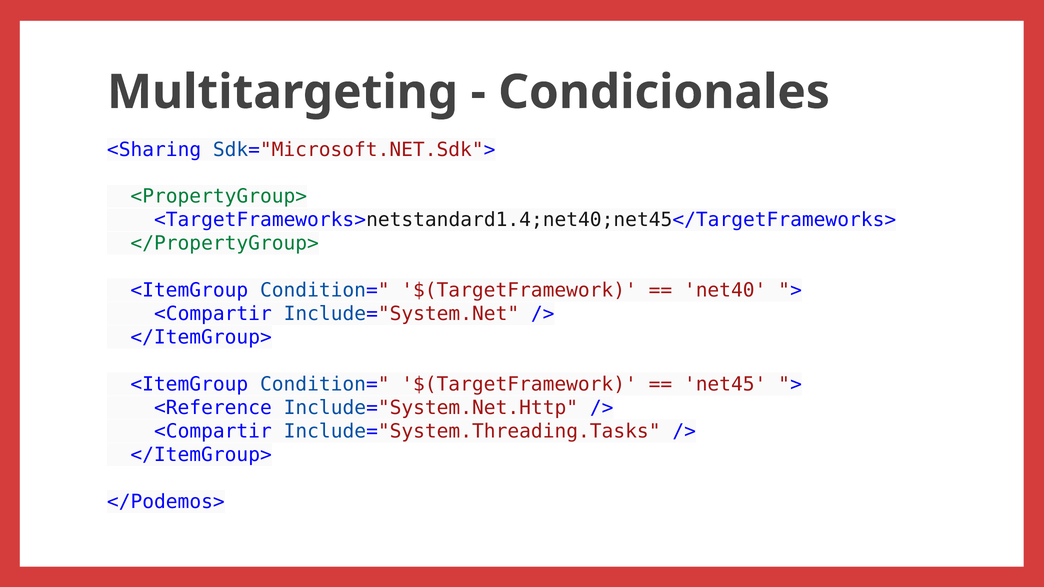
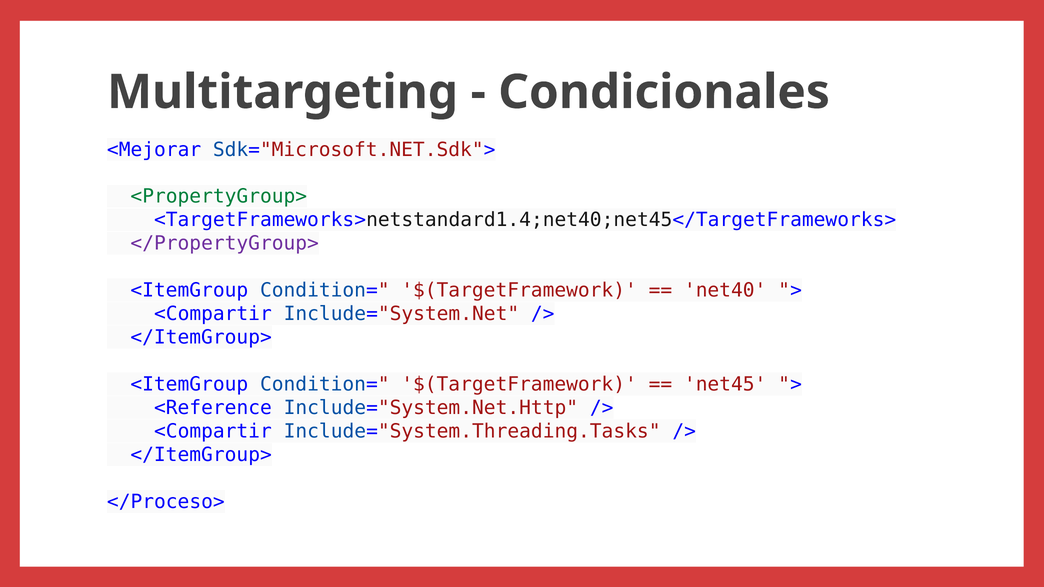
<Sharing: <Sharing -> <Mejorar
</PropertyGroup> colour: green -> purple
</Podemos>: </Podemos> -> </Proceso>
